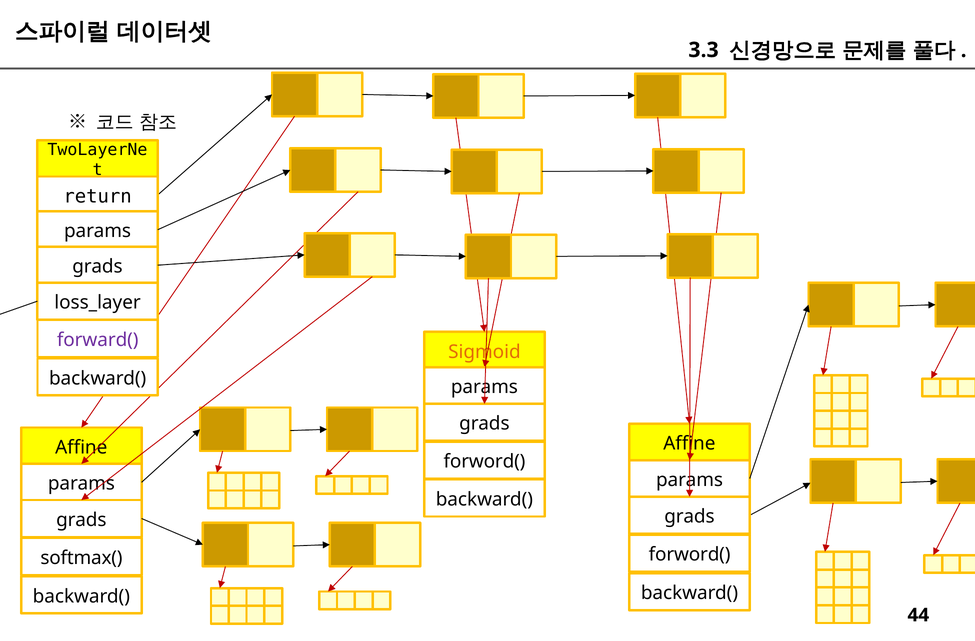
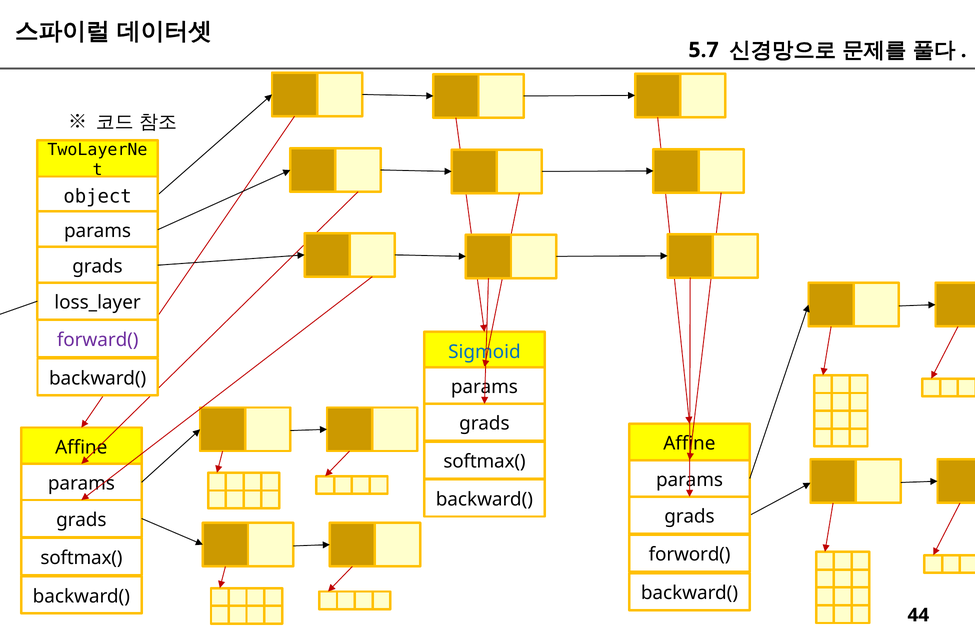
3.3: 3.3 -> 5.7
return: return -> object
Sigmoid colour: orange -> blue
forword( at (484, 461): forword( -> softmax(
